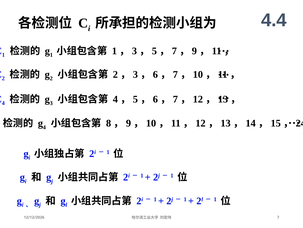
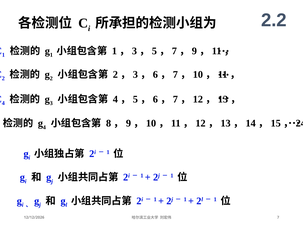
4.4: 4.4 -> 2.2
